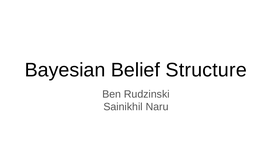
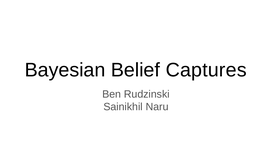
Structure: Structure -> Captures
